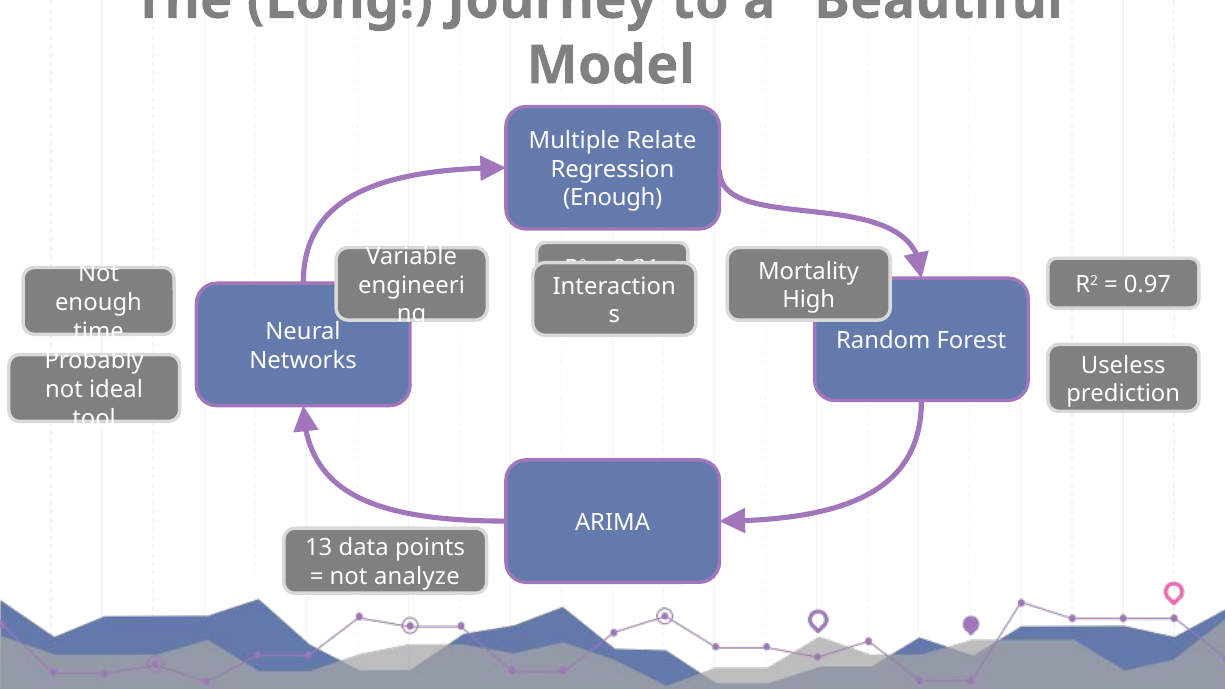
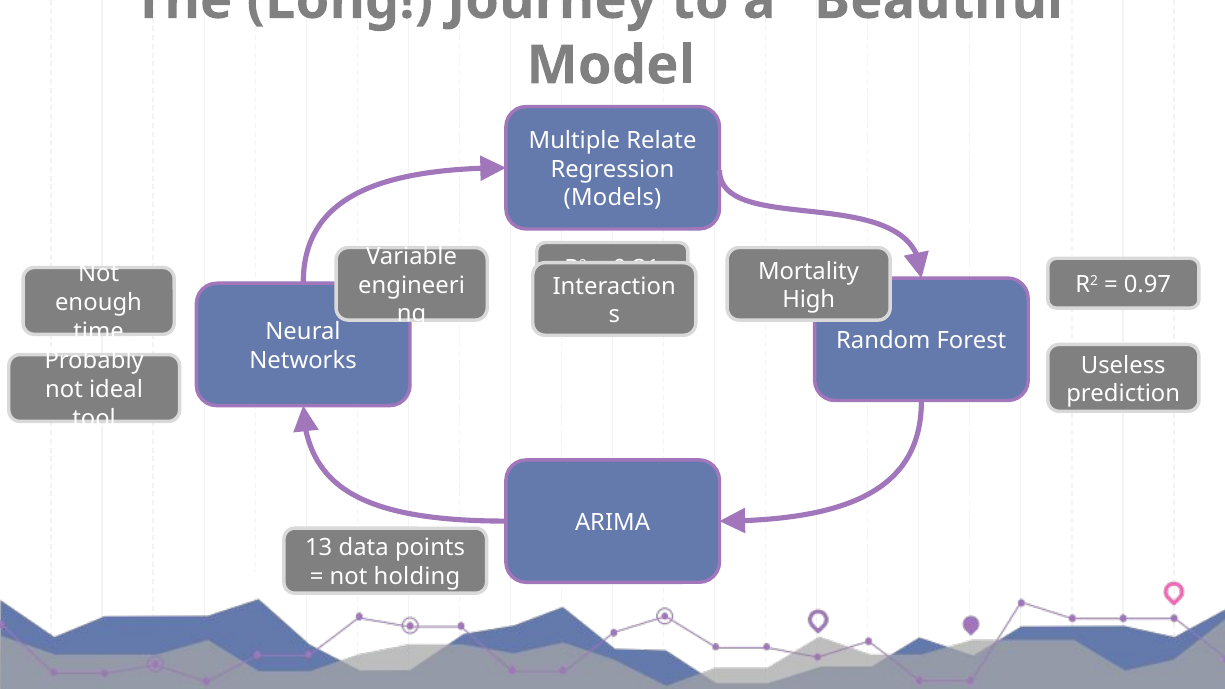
Enough at (613, 198): Enough -> Models
analyze: analyze -> holding
